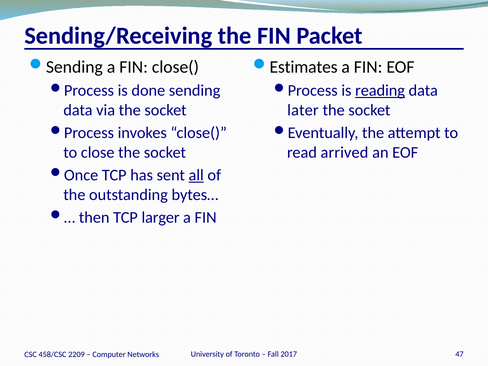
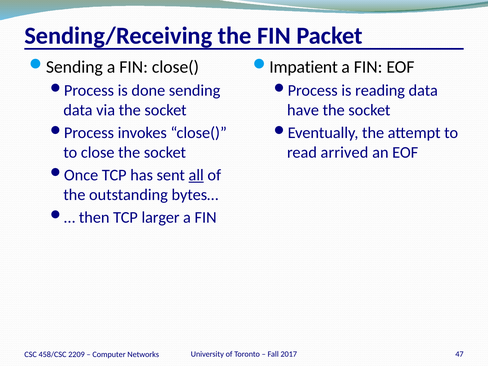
Estimates: Estimates -> Impatient
reading underline: present -> none
later: later -> have
